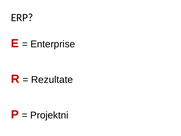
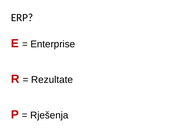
Projektni: Projektni -> Rješenja
